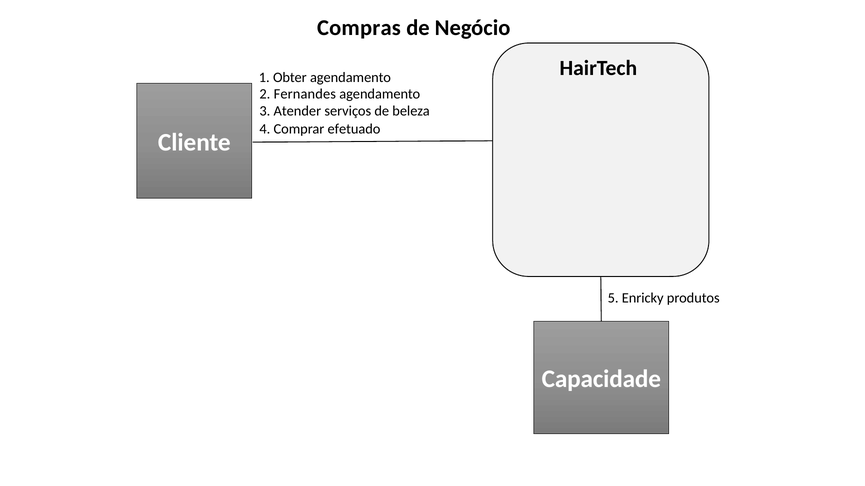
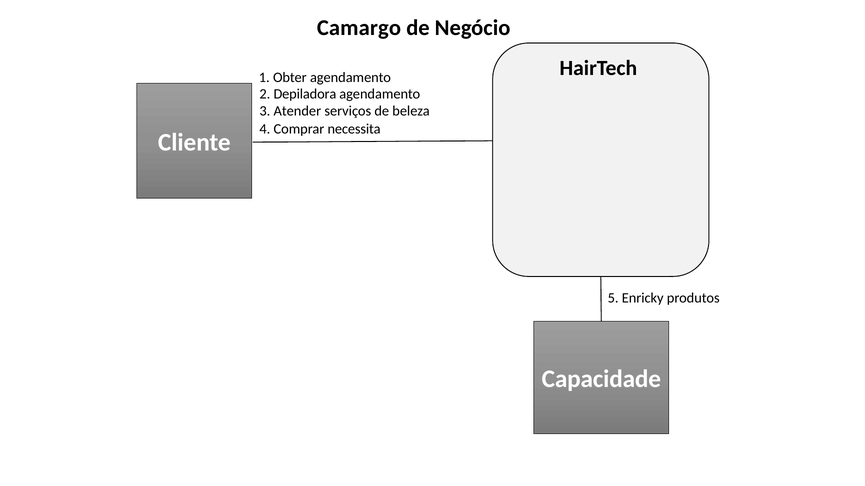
Compras: Compras -> Camargo
Fernandes: Fernandes -> Depiladora
efetuado: efetuado -> necessita
